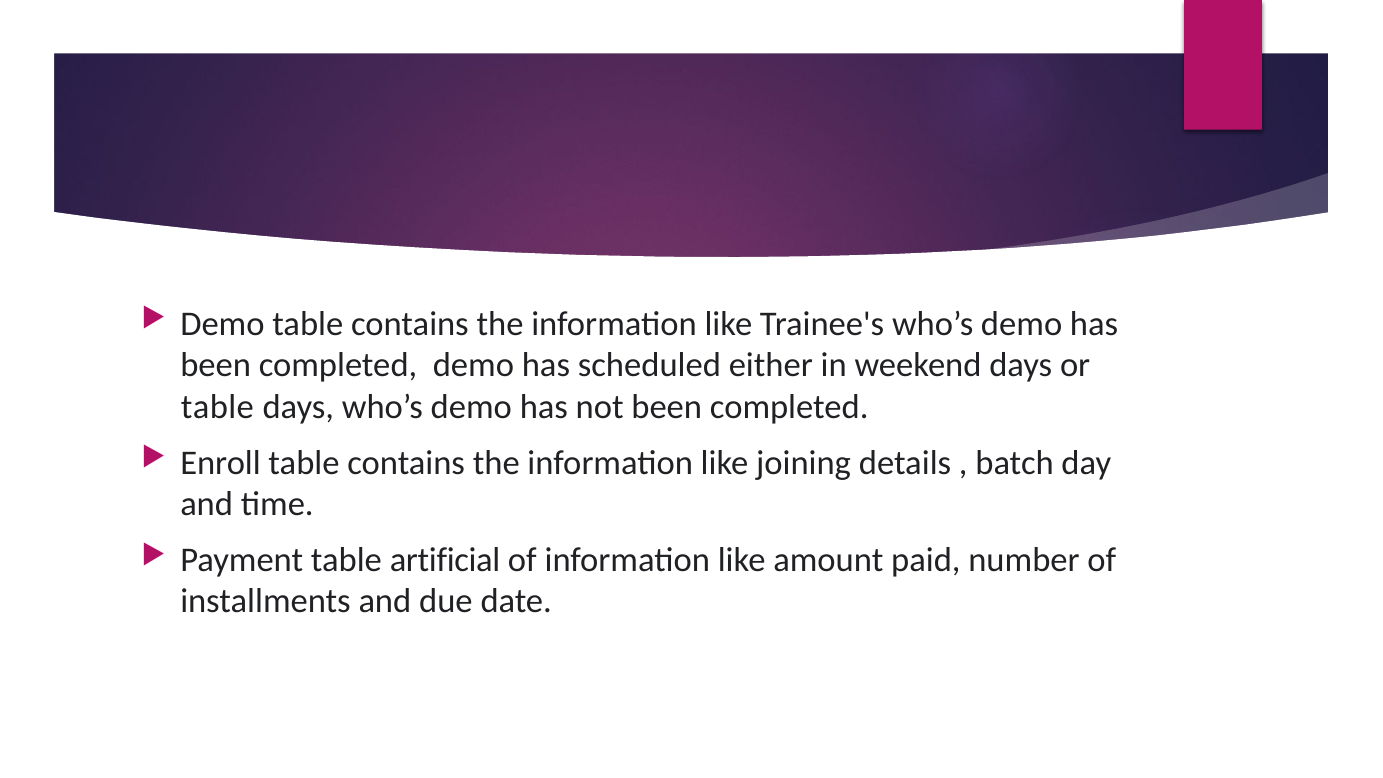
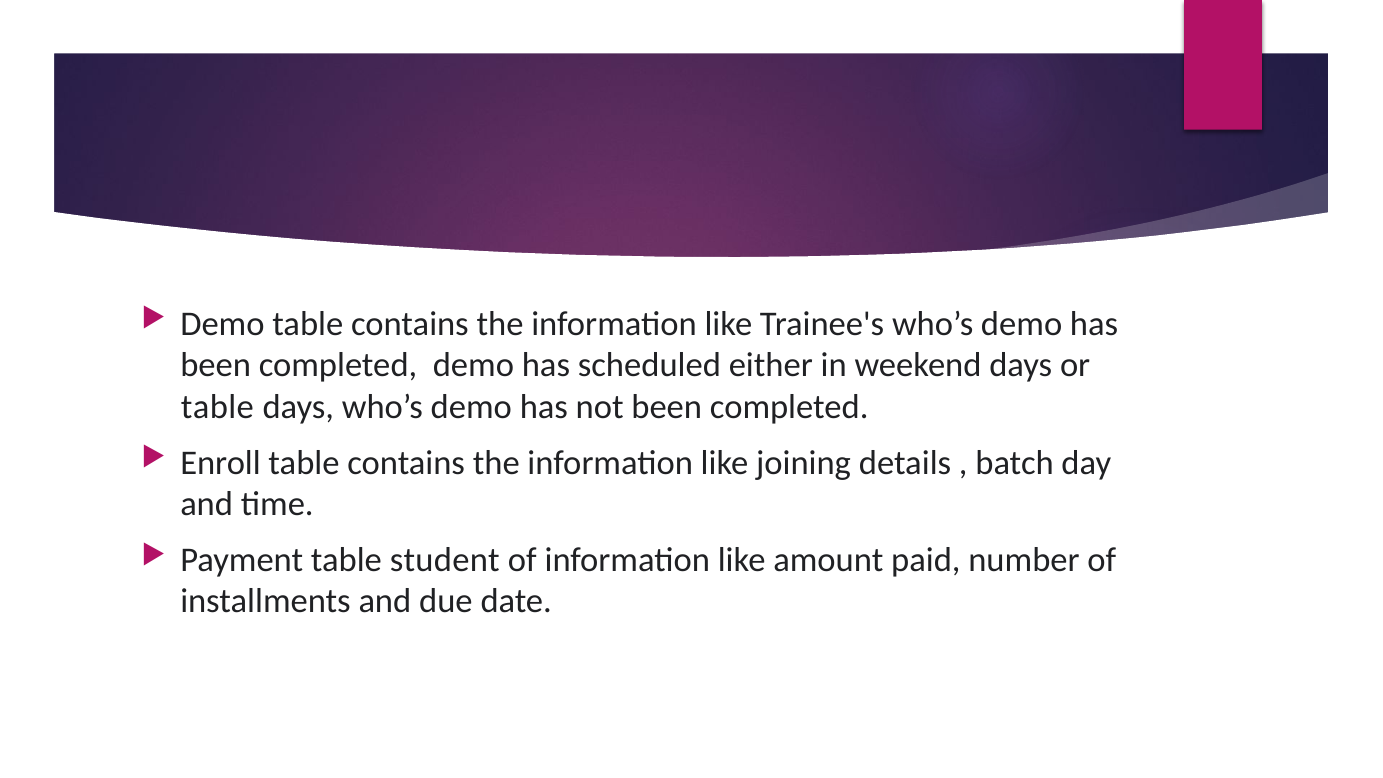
artificial: artificial -> student
